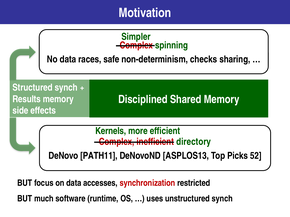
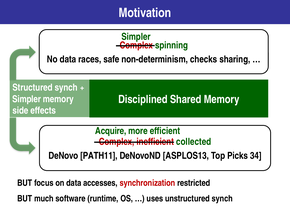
Results at (27, 99): Results -> Simpler
Kernels: Kernels -> Acquire
directory: directory -> collected
52: 52 -> 34
